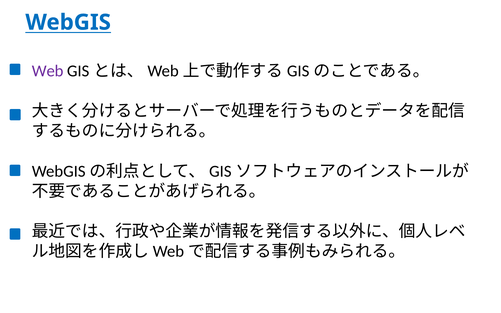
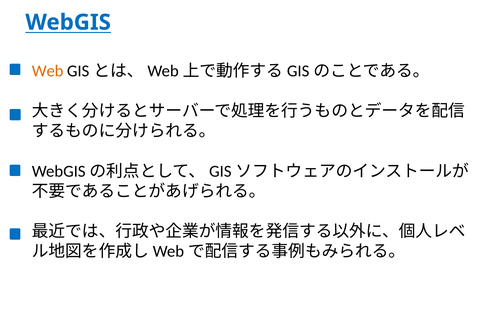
Web colour: purple -> orange
